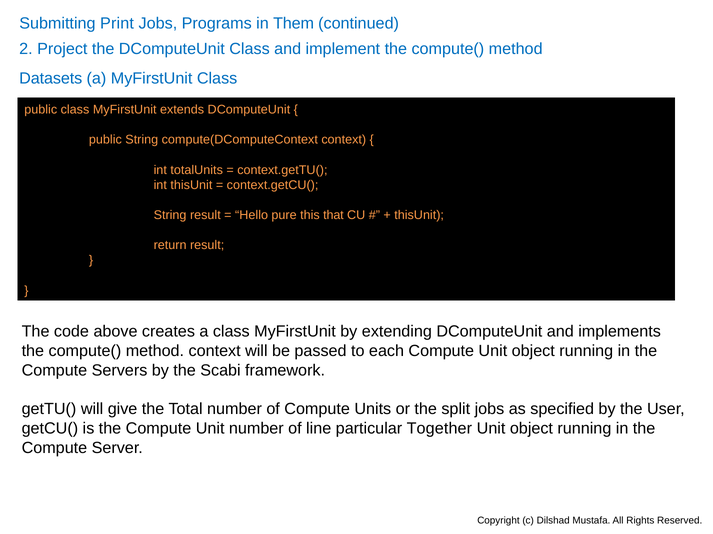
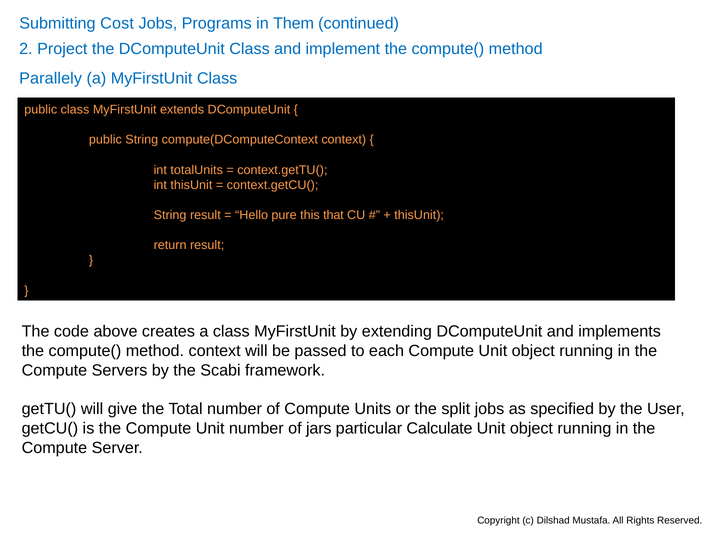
Print: Print -> Cost
Datasets: Datasets -> Parallely
line: line -> jars
Together: Together -> Calculate
